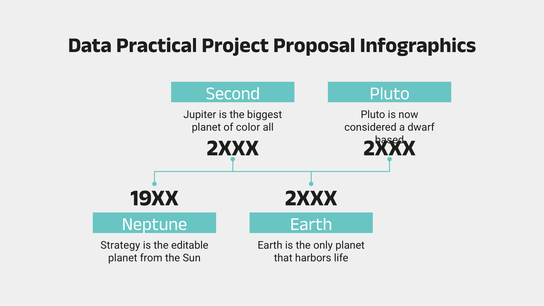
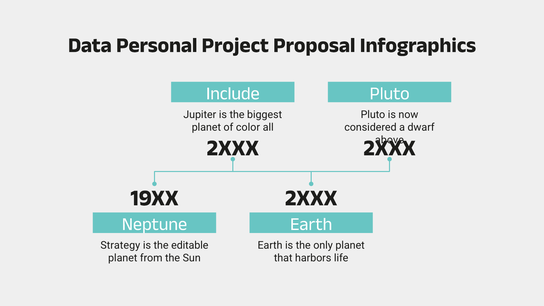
Practical: Practical -> Personal
Second: Second -> Include
based: based -> above
